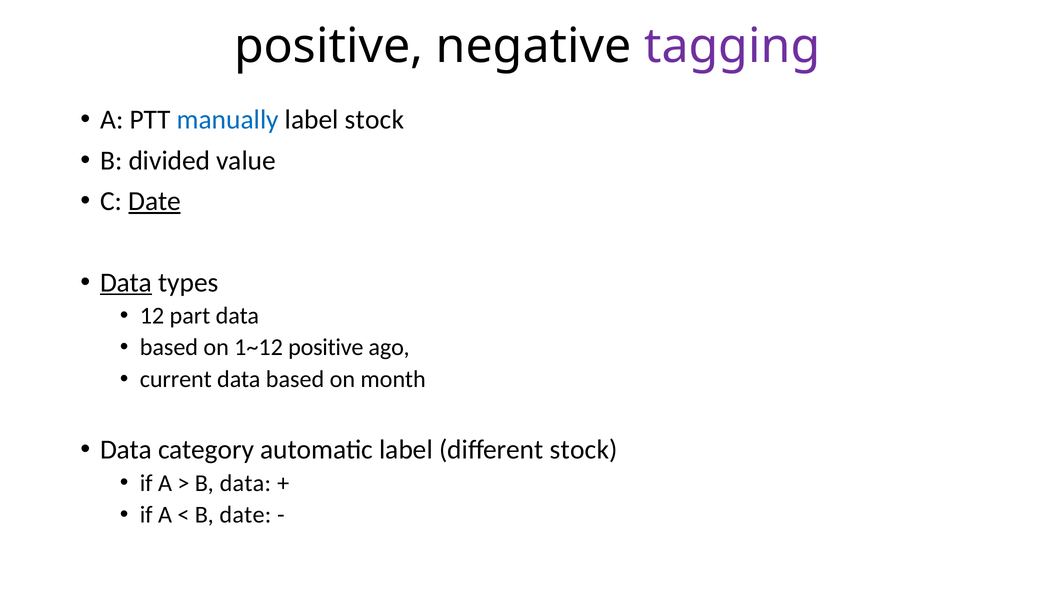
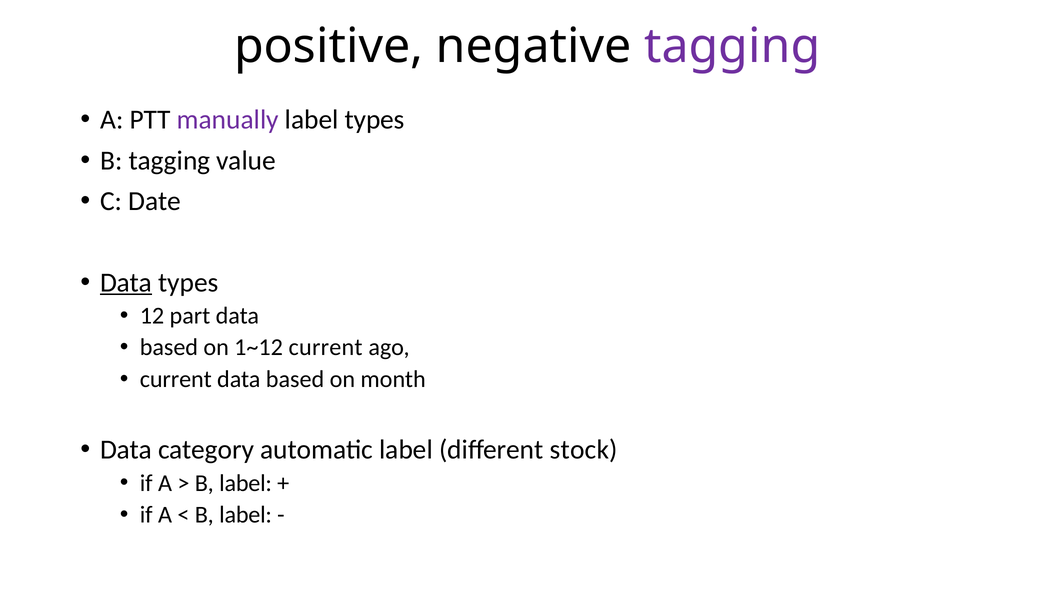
manually colour: blue -> purple
label stock: stock -> types
B divided: divided -> tagging
Date at (155, 201) underline: present -> none
1~12 positive: positive -> current
data at (245, 483): data -> label
date at (245, 514): date -> label
